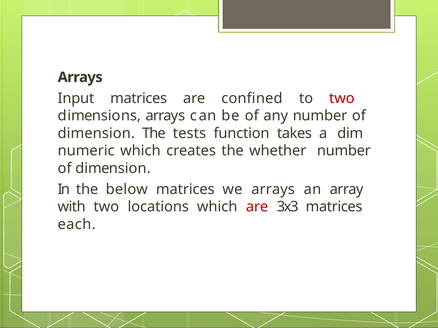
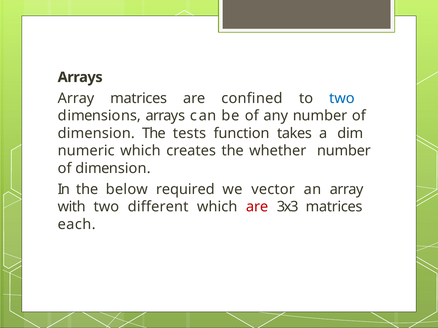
Input at (76, 98): Input -> Array
two at (342, 98) colour: red -> blue
below matrices: matrices -> required
we arrays: arrays -> vector
locations: locations -> different
